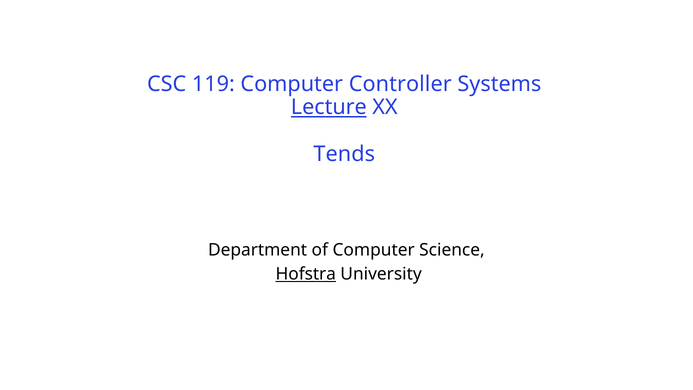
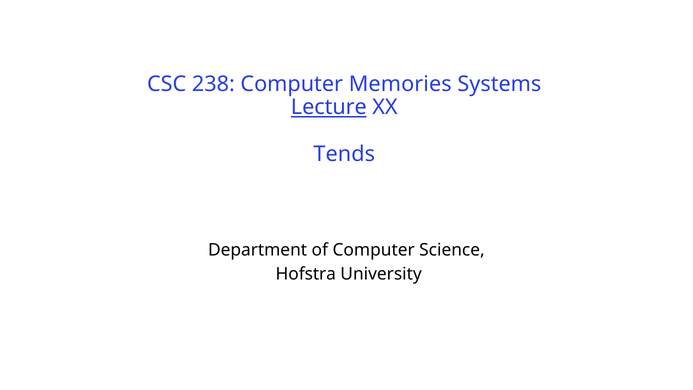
119: 119 -> 238
Controller: Controller -> Memories
Hofstra underline: present -> none
